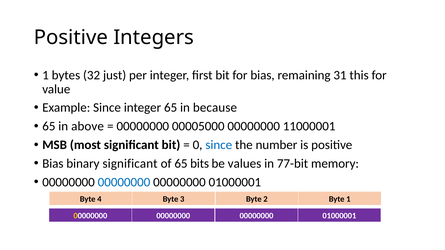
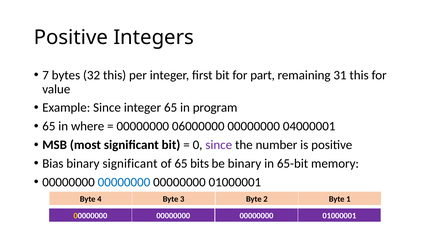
1 at (46, 75): 1 -> 7
32 just: just -> this
for bias: bias -> part
because: because -> program
above: above -> where
00005000: 00005000 -> 06000000
11000001: 11000001 -> 04000001
since at (219, 145) colour: blue -> purple
be values: values -> binary
77-bit: 77-bit -> 65-bit
